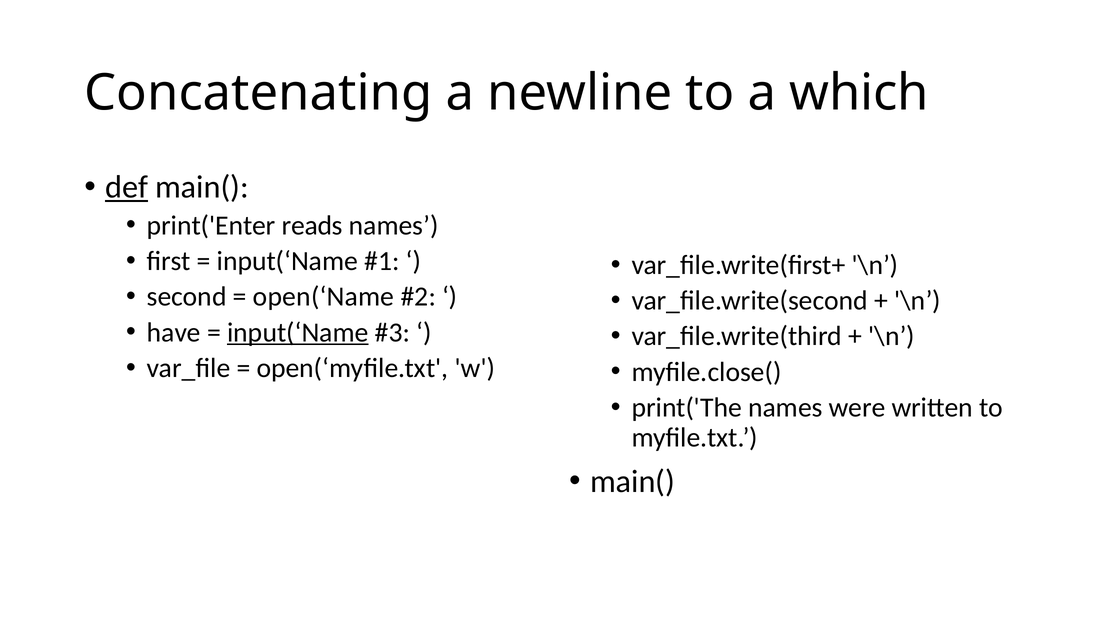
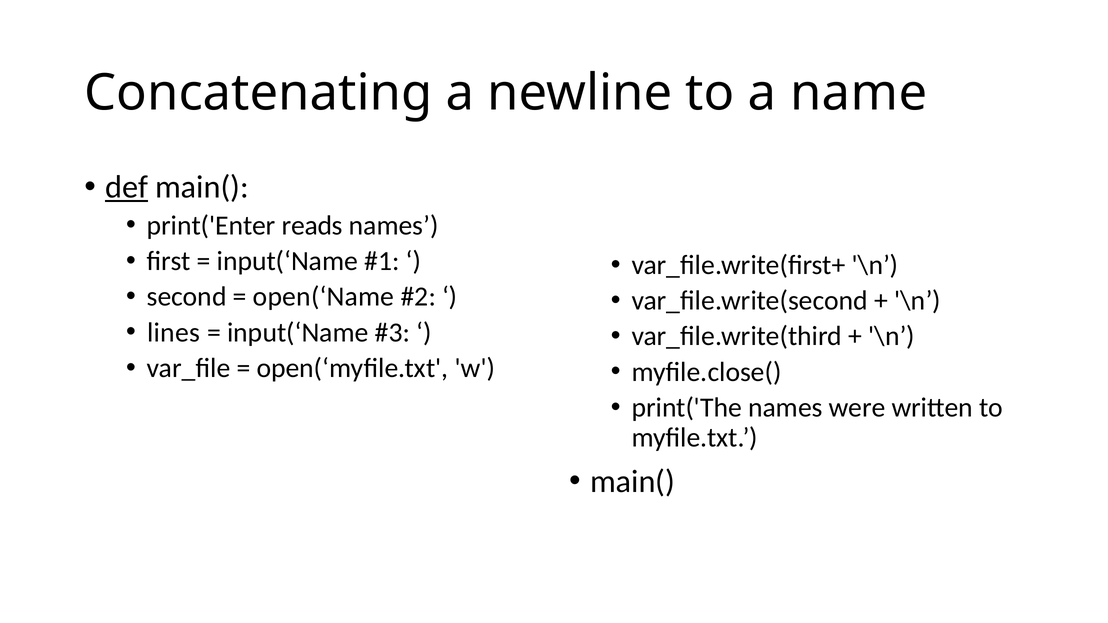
which: which -> name
have: have -> lines
input(‘Name at (298, 333) underline: present -> none
